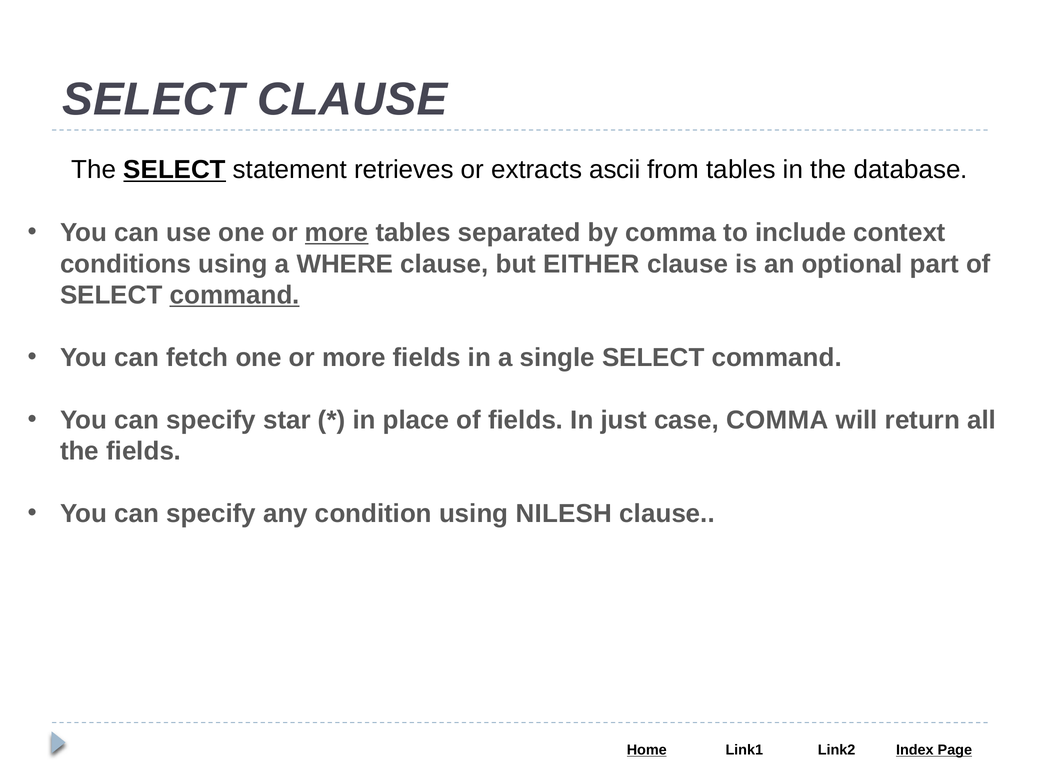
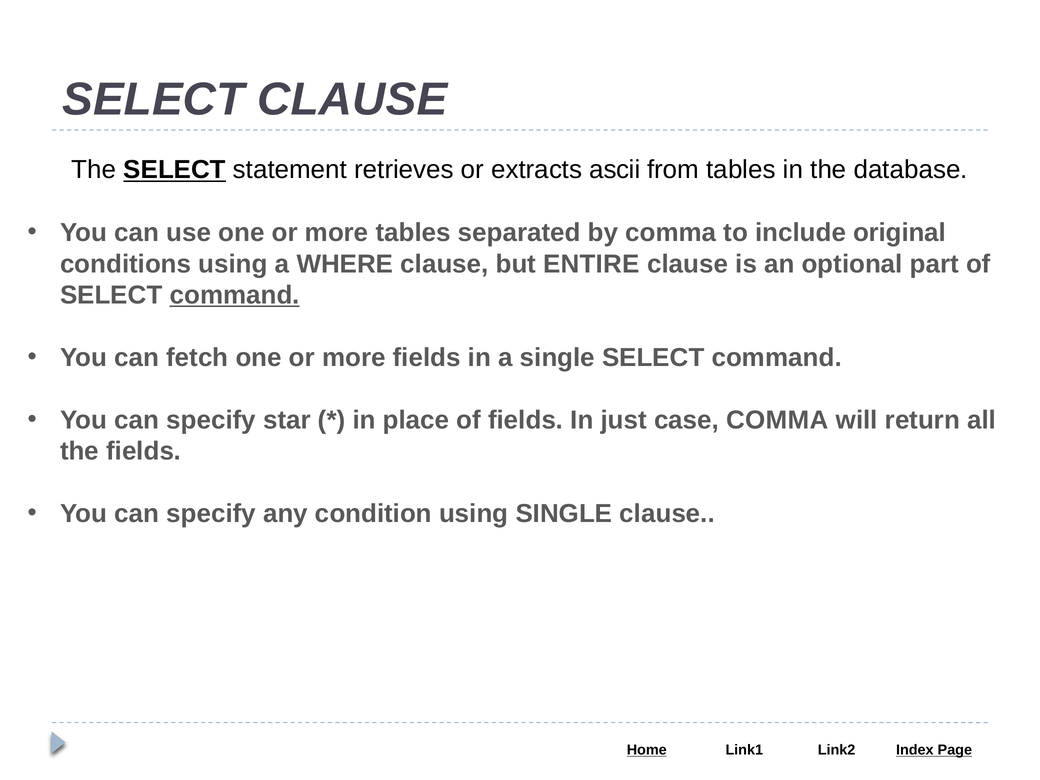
more at (337, 233) underline: present -> none
context: context -> original
EITHER: EITHER -> ENTIRE
using NILESH: NILESH -> SINGLE
